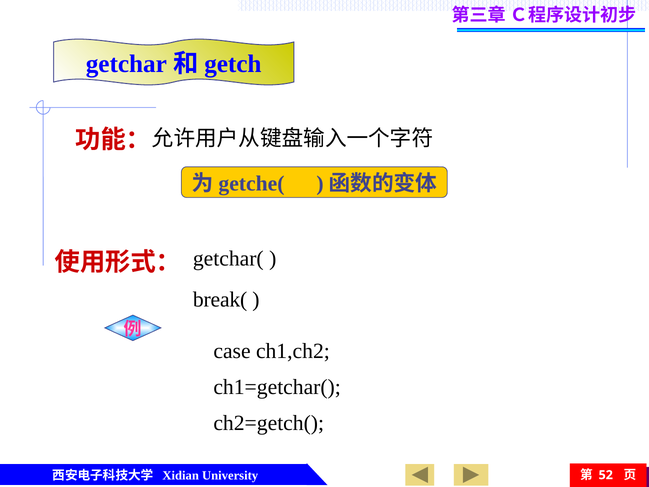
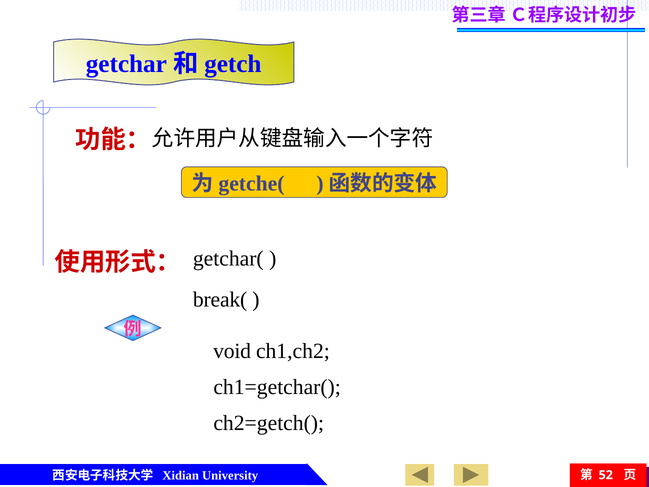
case: case -> void
